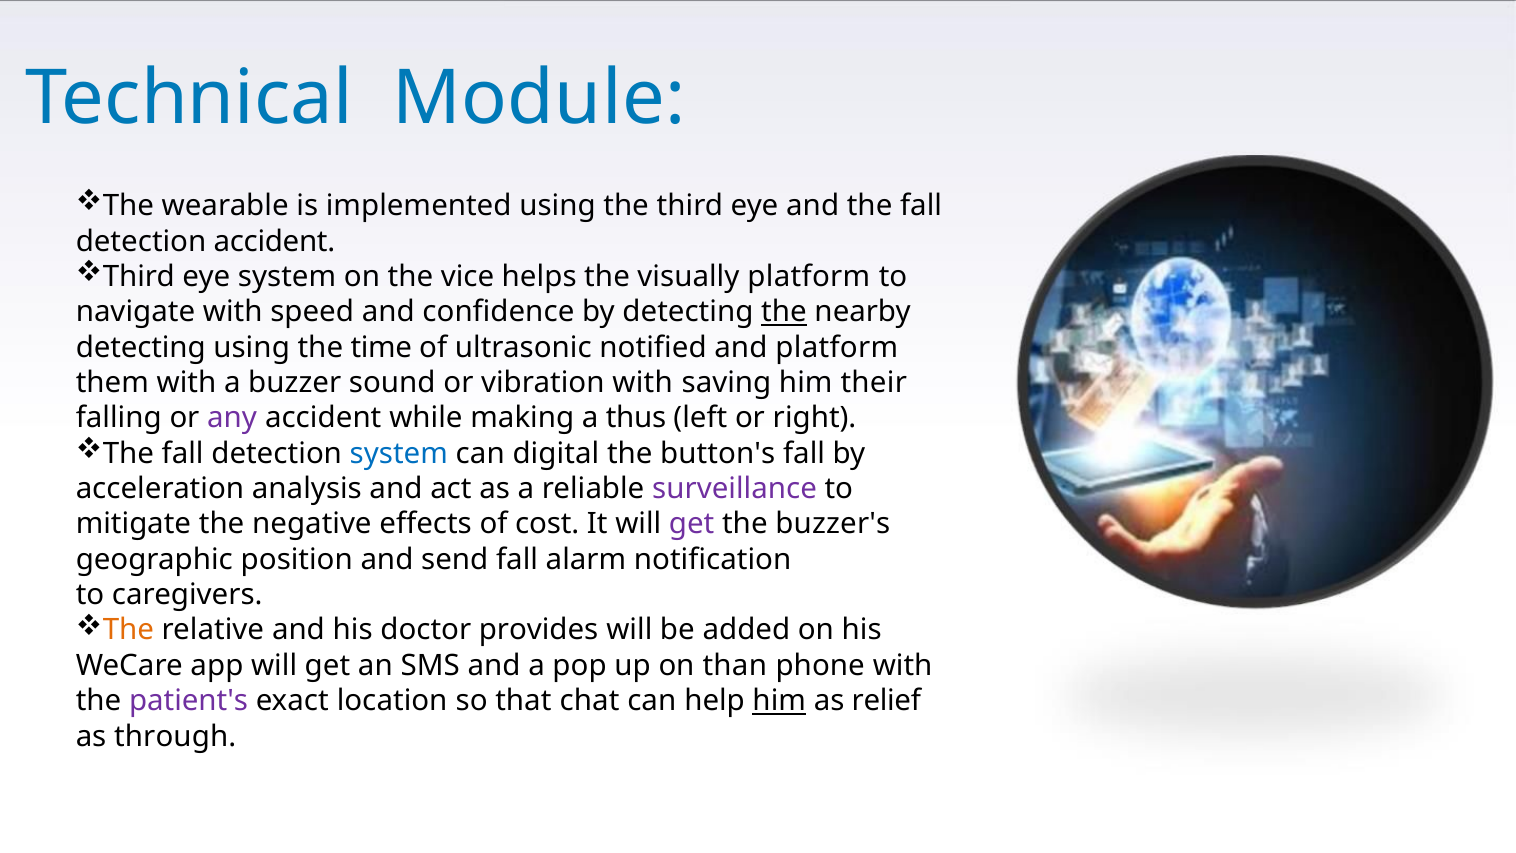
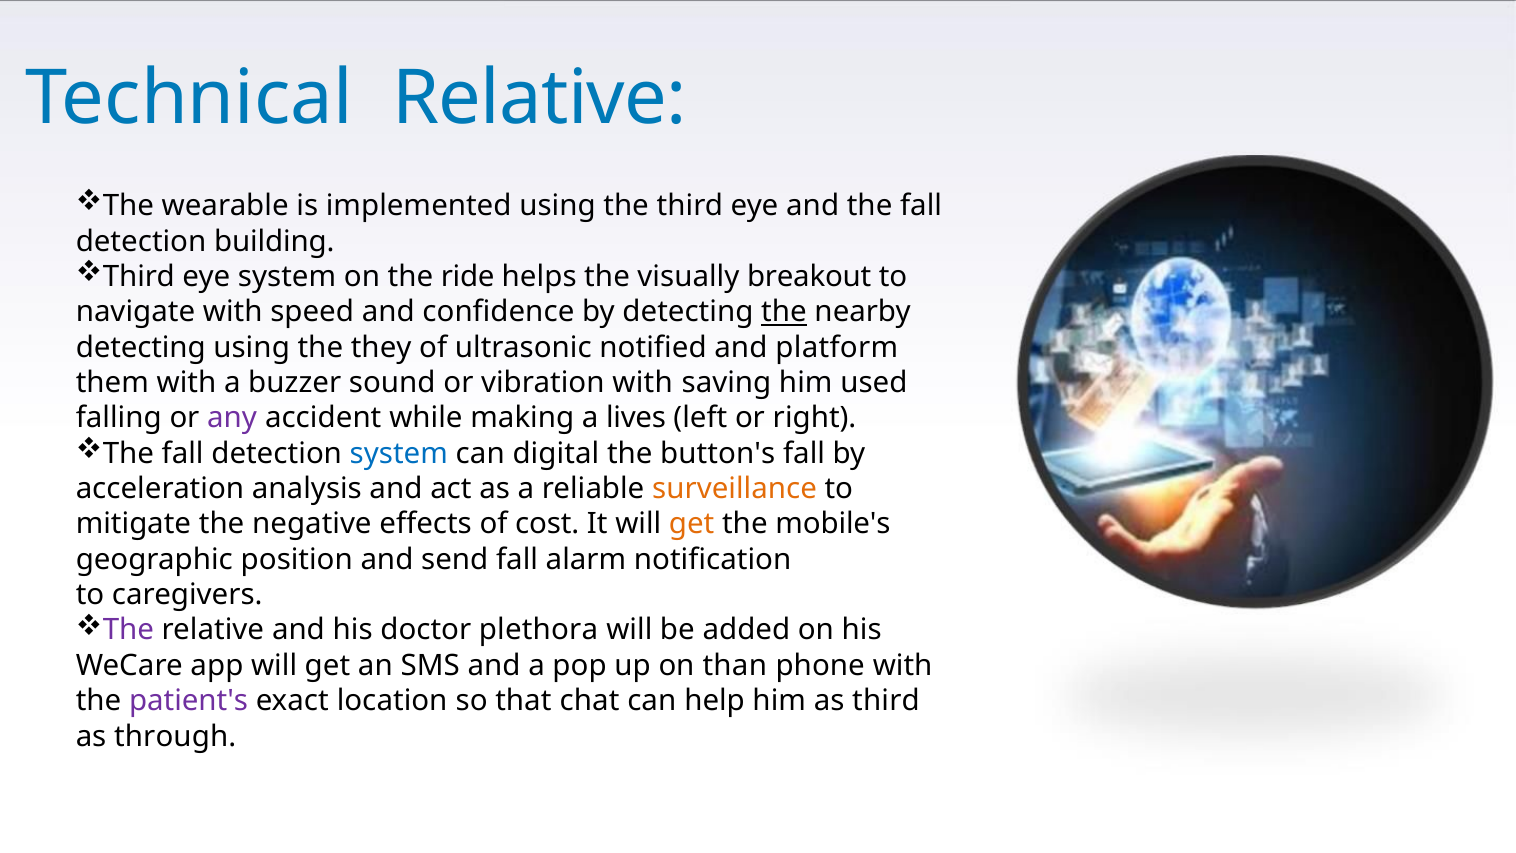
Technical Module: Module -> Relative
detection accident: accident -> building
vice: vice -> ride
visually platform: platform -> breakout
time: time -> they
their: their -> used
thus: thus -> lives
surveillance colour: purple -> orange
get at (692, 524) colour: purple -> orange
buzzer's: buzzer's -> mobile's
The at (128, 630) colour: orange -> purple
provides: provides -> plethora
him at (779, 701) underline: present -> none
as relief: relief -> third
